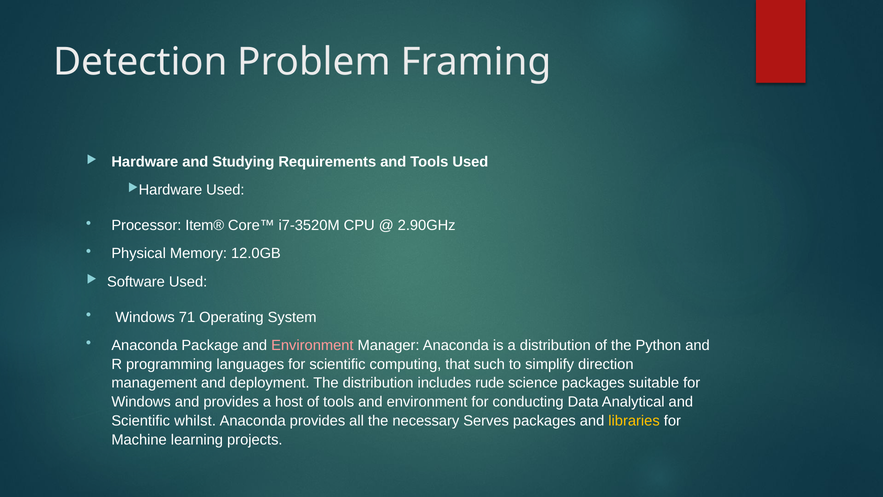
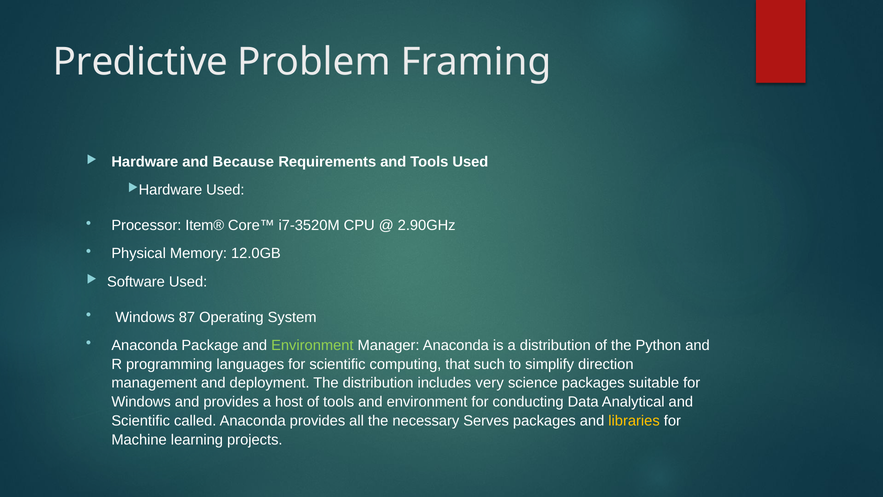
Detection: Detection -> Predictive
Studying: Studying -> Because
71: 71 -> 87
Environment at (312, 345) colour: pink -> light green
rude: rude -> very
whilst: whilst -> called
